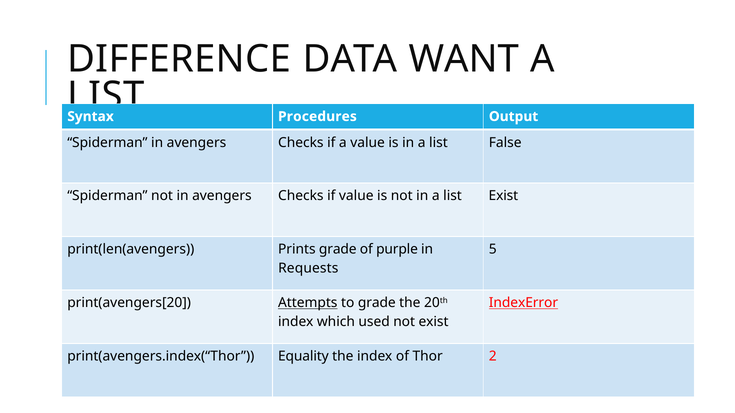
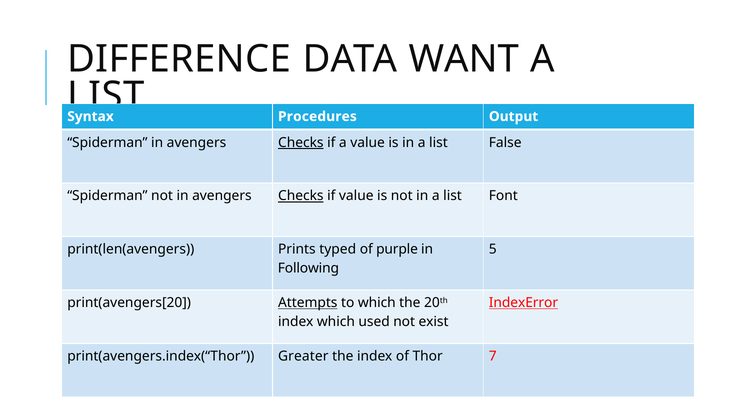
Checks at (301, 143) underline: none -> present
Checks at (301, 196) underline: none -> present
list Exist: Exist -> Font
Prints grade: grade -> typed
Requests: Requests -> Following
to grade: grade -> which
Equality: Equality -> Greater
2: 2 -> 7
